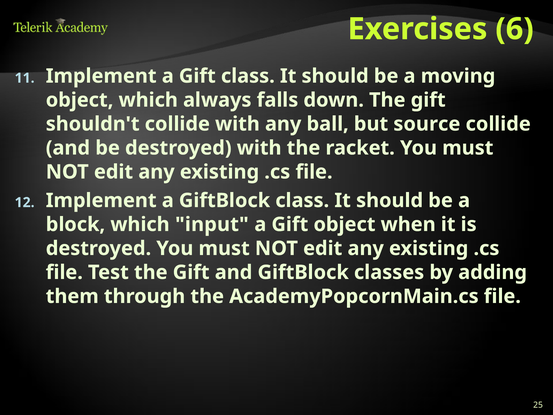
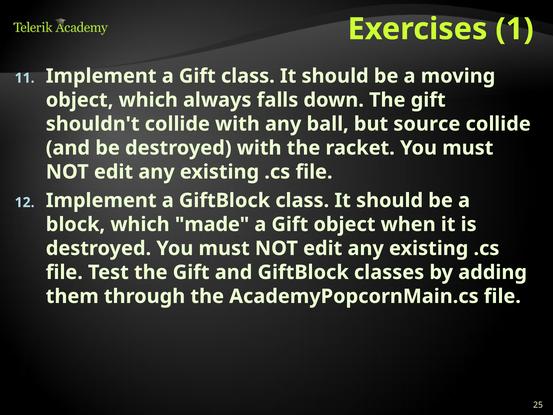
6: 6 -> 1
input: input -> made
